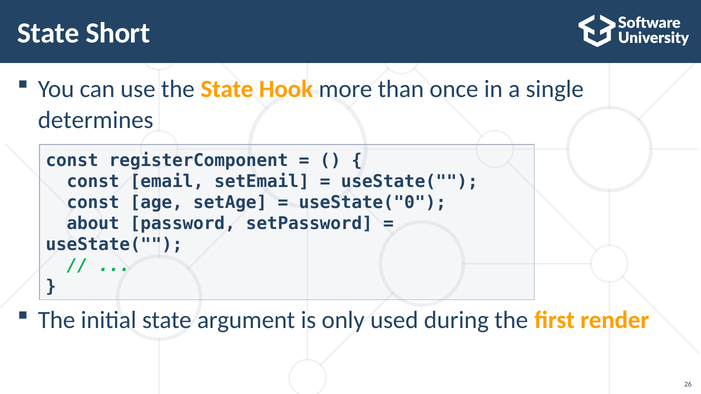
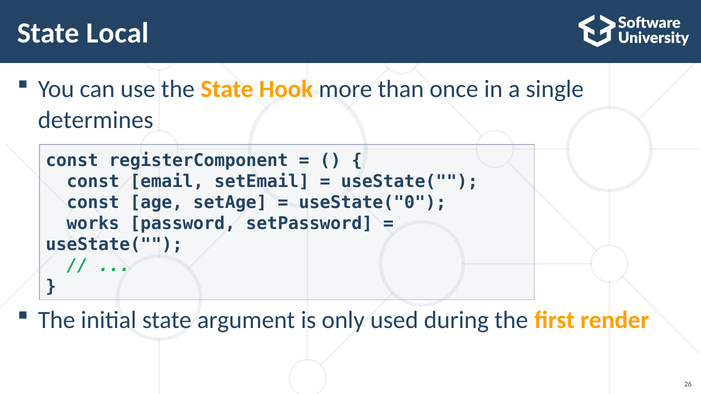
Short: Short -> Local
about: about -> works
